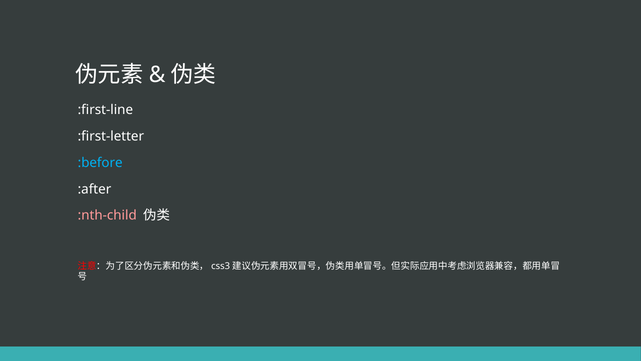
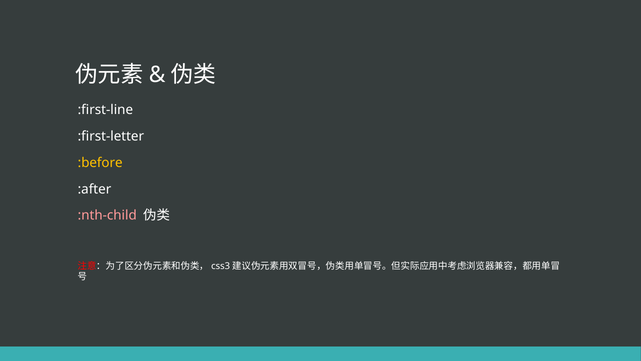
:before colour: light blue -> yellow
